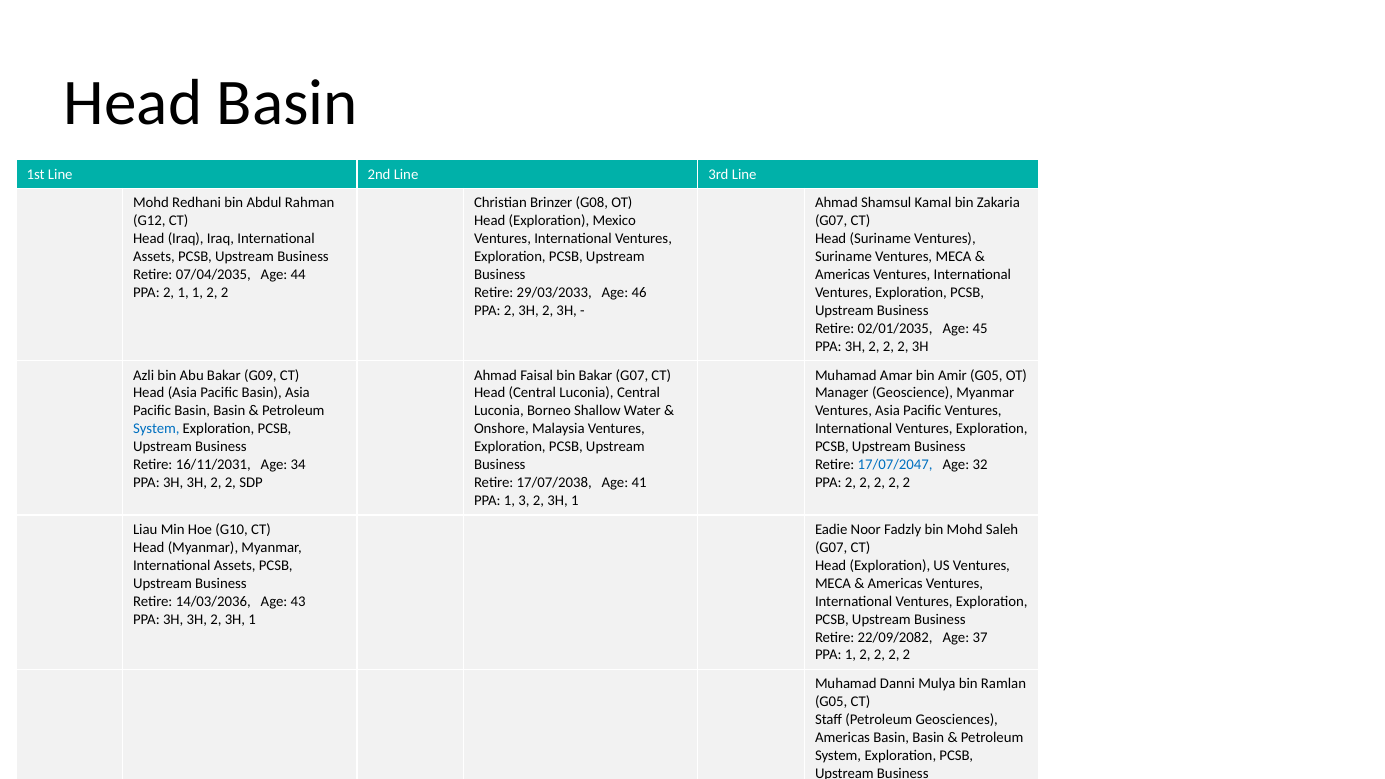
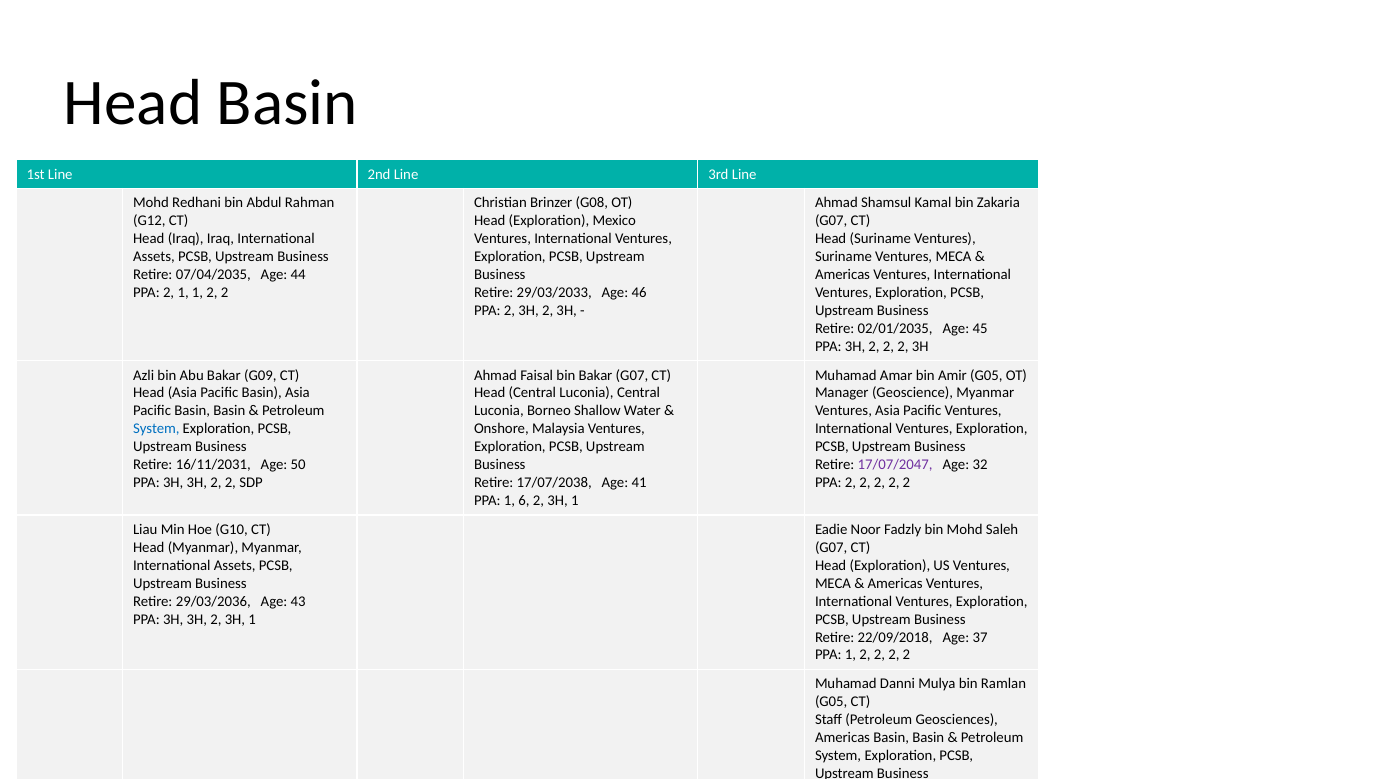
34: 34 -> 50
17/07/2047 colour: blue -> purple
3: 3 -> 6
14/03/2036: 14/03/2036 -> 29/03/2036
22/09/2082: 22/09/2082 -> 22/09/2018
